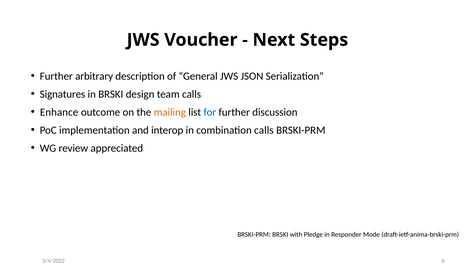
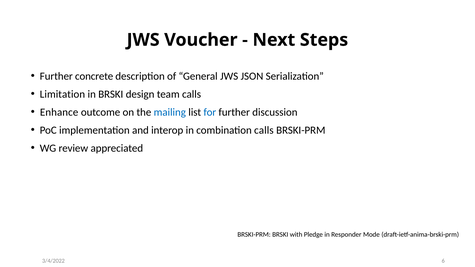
arbitrary: arbitrary -> concrete
Signatures: Signatures -> Limitation
mailing colour: orange -> blue
